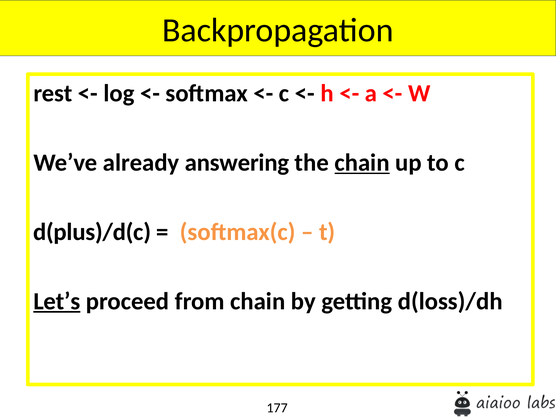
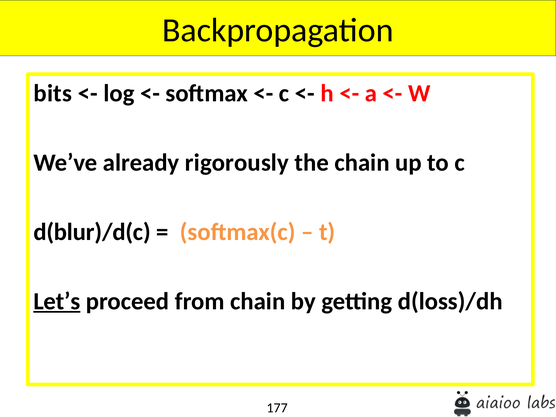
rest: rest -> bits
answering: answering -> rigorously
chain at (362, 163) underline: present -> none
d(plus)/d(c: d(plus)/d(c -> d(blur)/d(c
